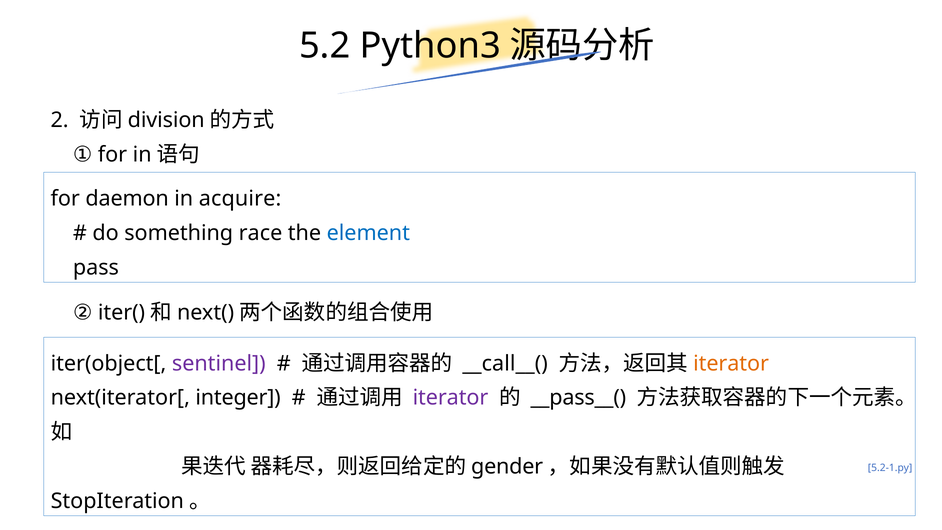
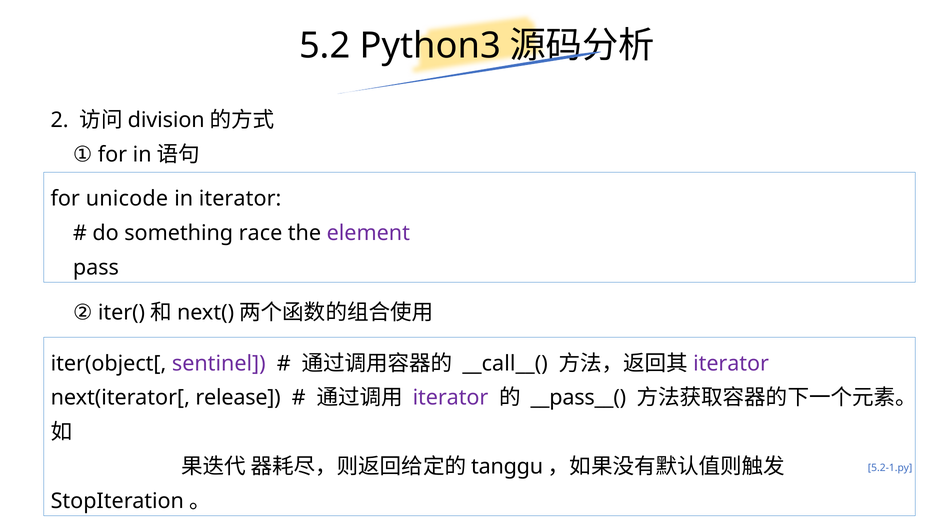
daemon: daemon -> unicode
in acquire: acquire -> iterator
element colour: blue -> purple
iterator at (731, 363) colour: orange -> purple
integer: integer -> release
gender: gender -> tanggu
